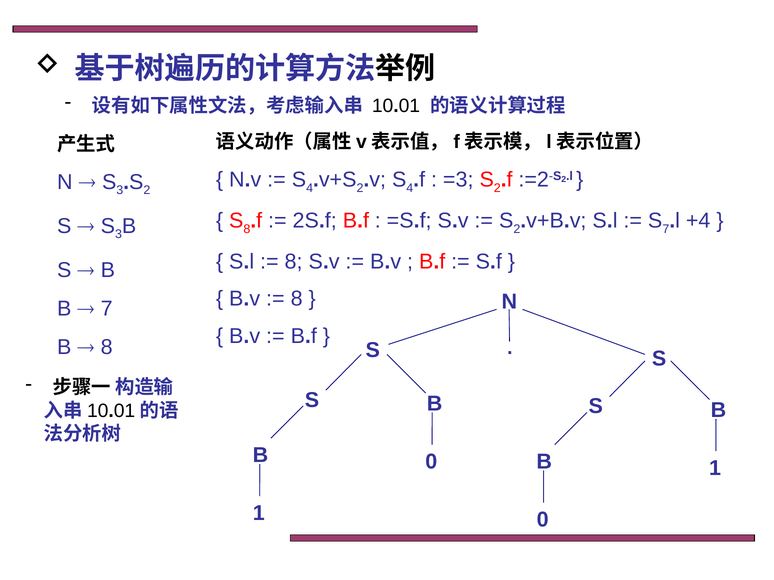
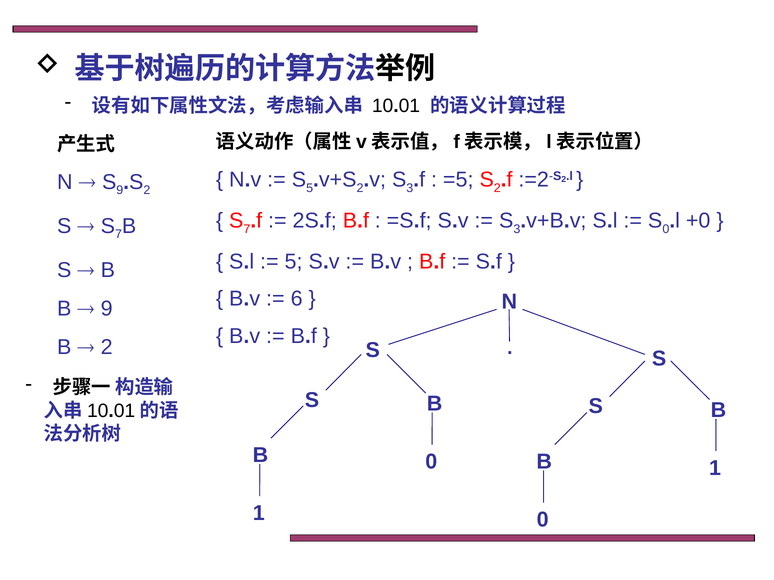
4 at (310, 188): 4 -> 5
4 at (410, 188): 4 -> 3
=3: =3 -> =5
3 at (120, 191): 3 -> 9
8 at (247, 229): 8 -> 7
2 at (517, 229): 2 -> 3
S 7: 7 -> 0
+4: +4 -> +0
3 at (119, 235): 3 -> 7
8 at (294, 262): 8 -> 5
8 at (297, 299): 8 -> 6
7 at (107, 309): 7 -> 9
8 at (107, 348): 8 -> 2
